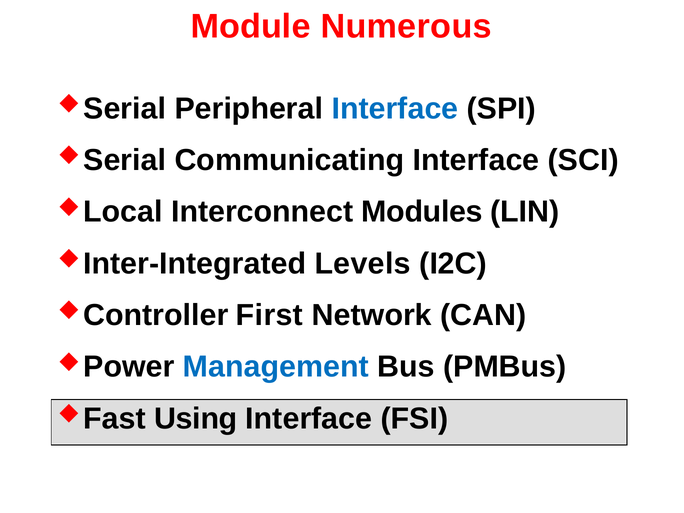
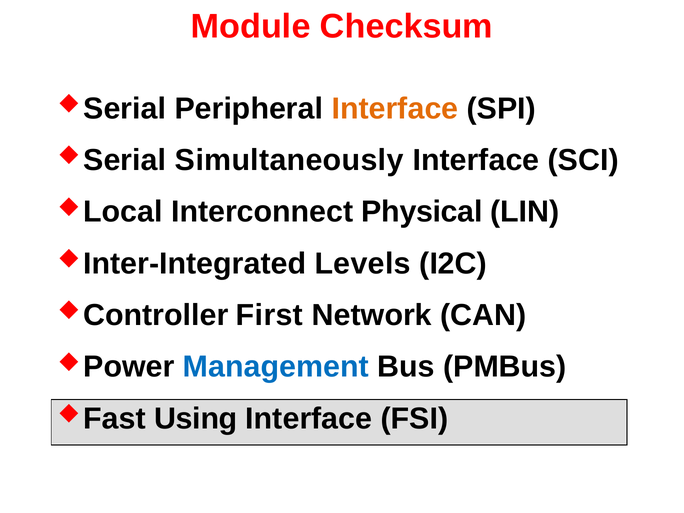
Numerous: Numerous -> Checksum
Interface at (395, 109) colour: blue -> orange
Communicating: Communicating -> Simultaneously
Modules: Modules -> Physical
